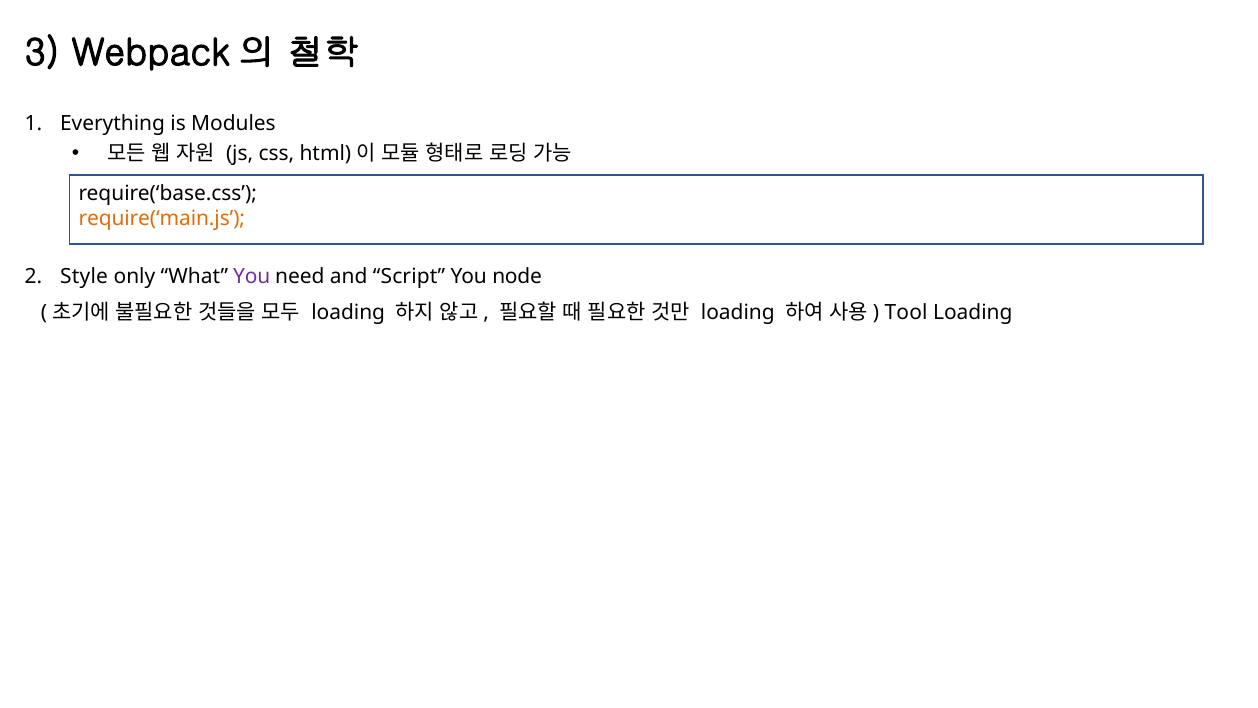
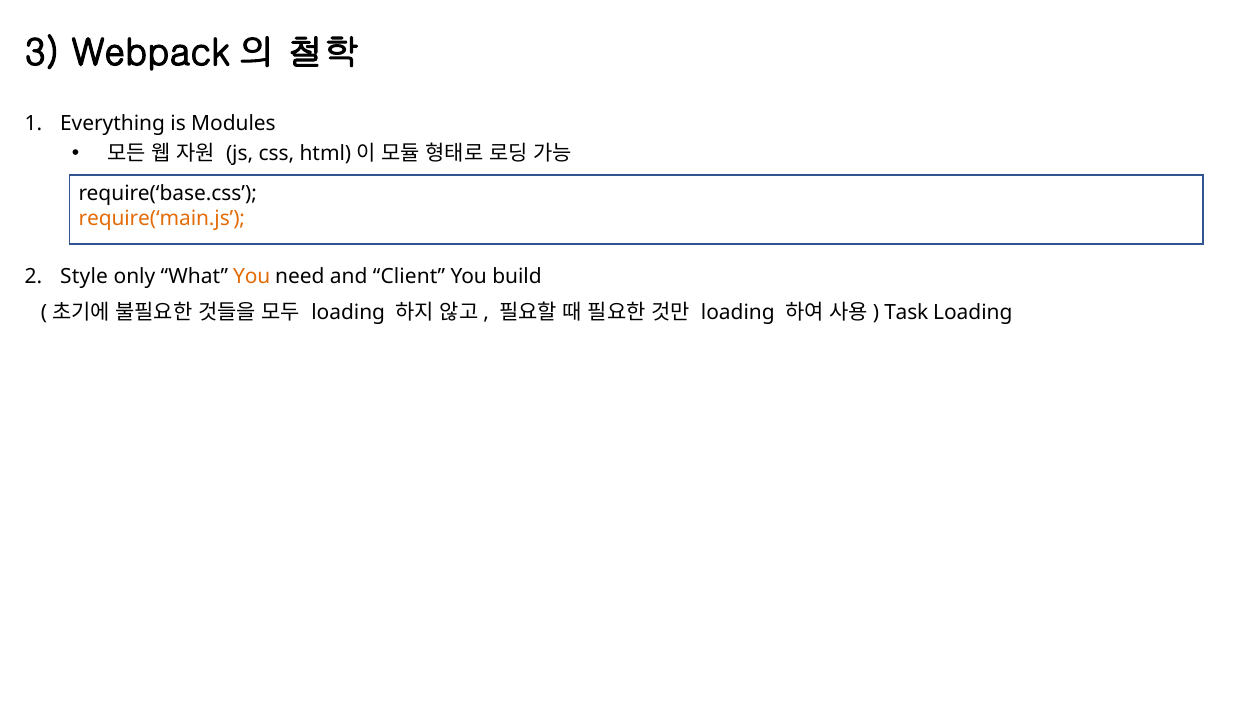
You at (252, 276) colour: purple -> orange
Script: Script -> Client
node: node -> build
Tool: Tool -> Task
